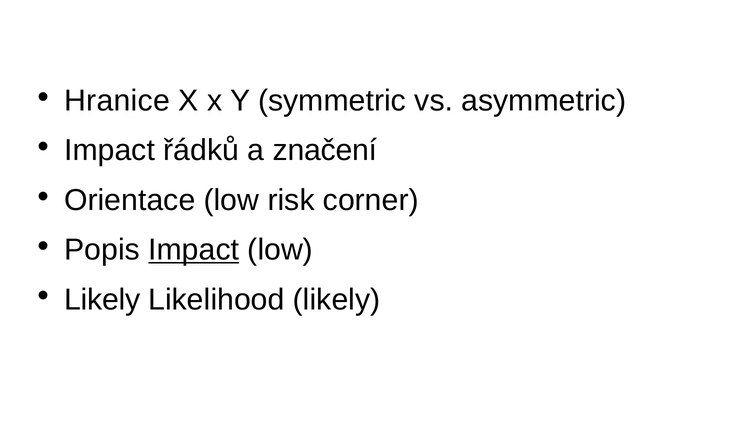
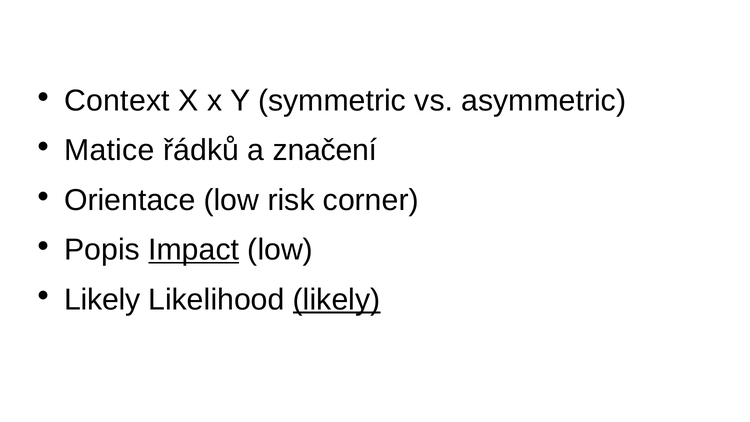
Hranice: Hranice -> Context
Impact at (110, 150): Impact -> Matice
likely at (337, 299) underline: none -> present
